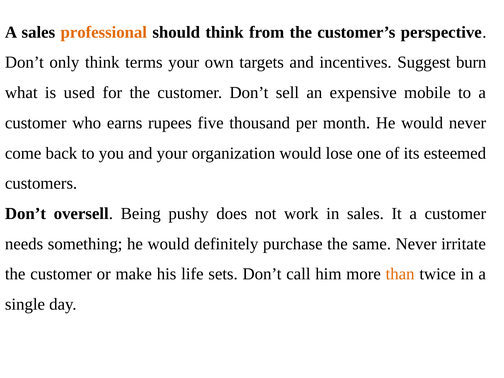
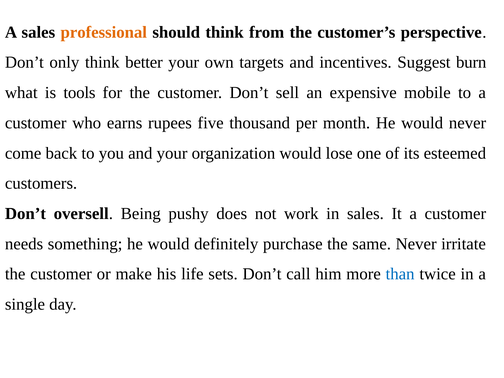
terms: terms -> better
used: used -> tools
than colour: orange -> blue
